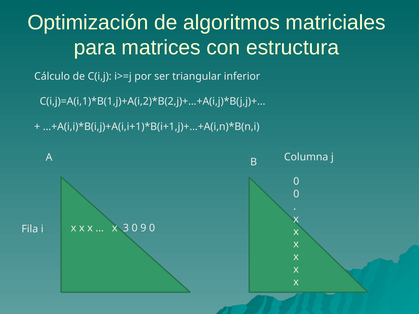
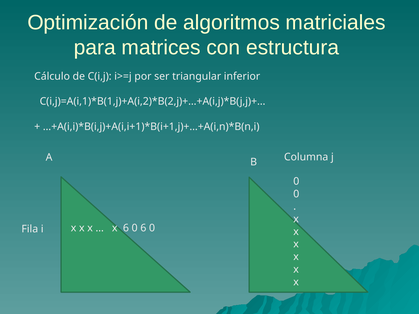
x 3: 3 -> 6
0 9: 9 -> 6
